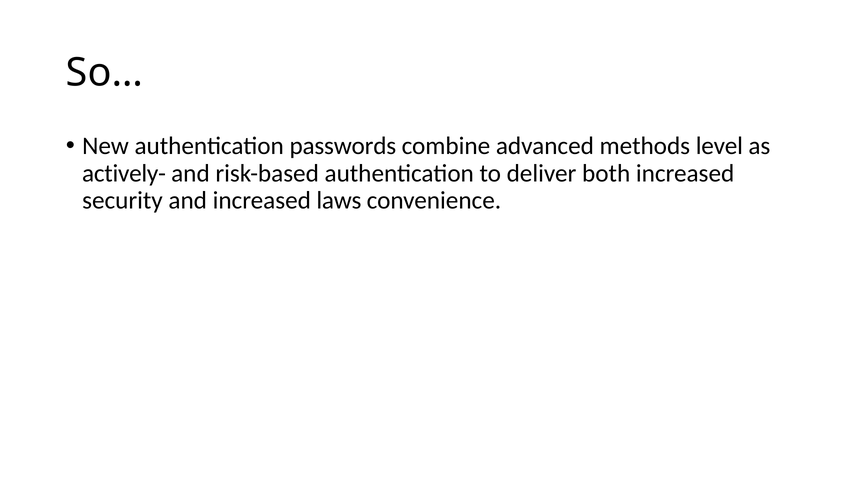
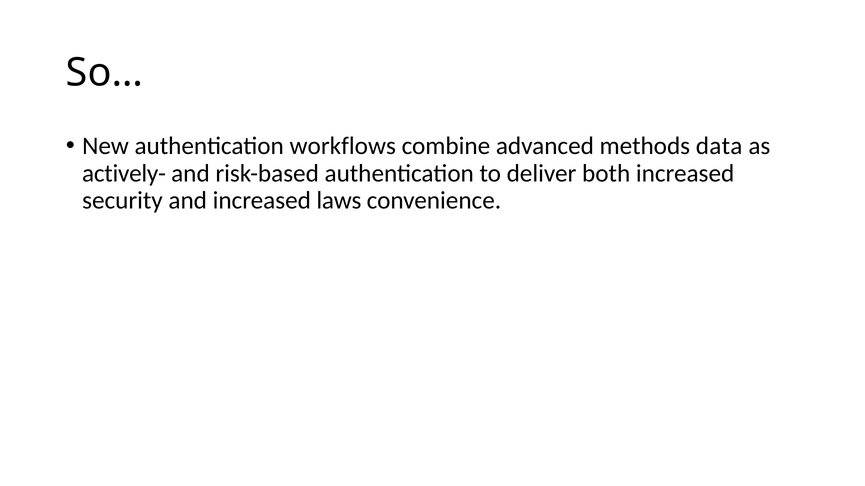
passwords: passwords -> workflows
level: level -> data
